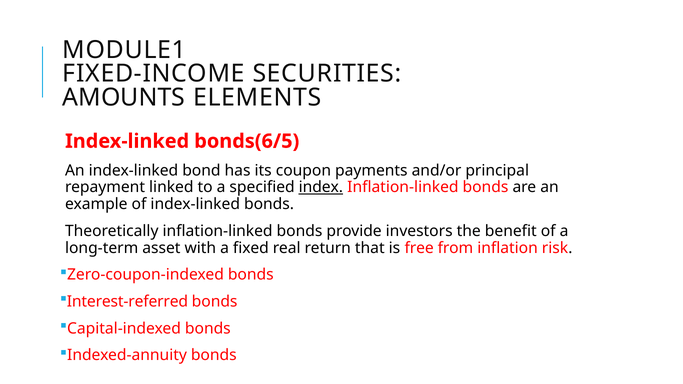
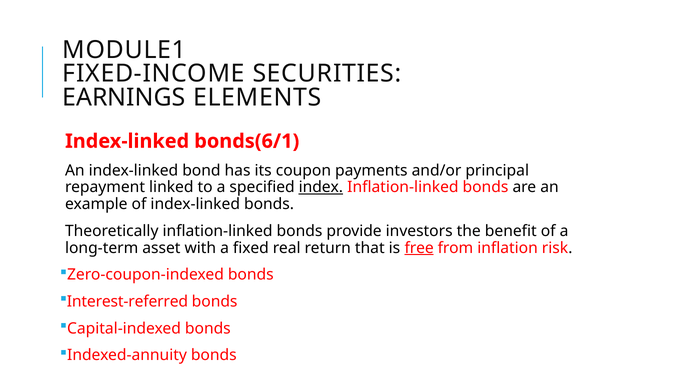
AMOUNTS: AMOUNTS -> EARNINGS
bonds(6/5: bonds(6/5 -> bonds(6/1
free underline: none -> present
